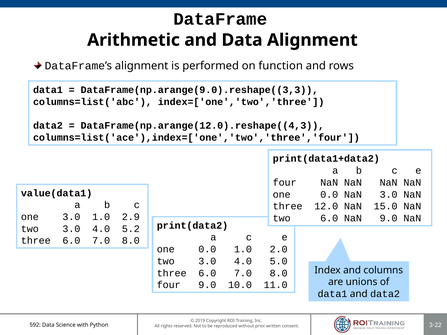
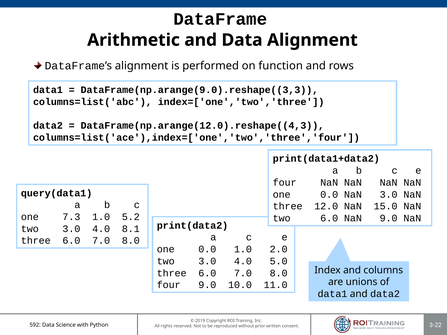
value(data1: value(data1 -> query(data1
one 3.0: 3.0 -> 7.3
2.9: 2.9 -> 5.2
5.2: 5.2 -> 8.1
